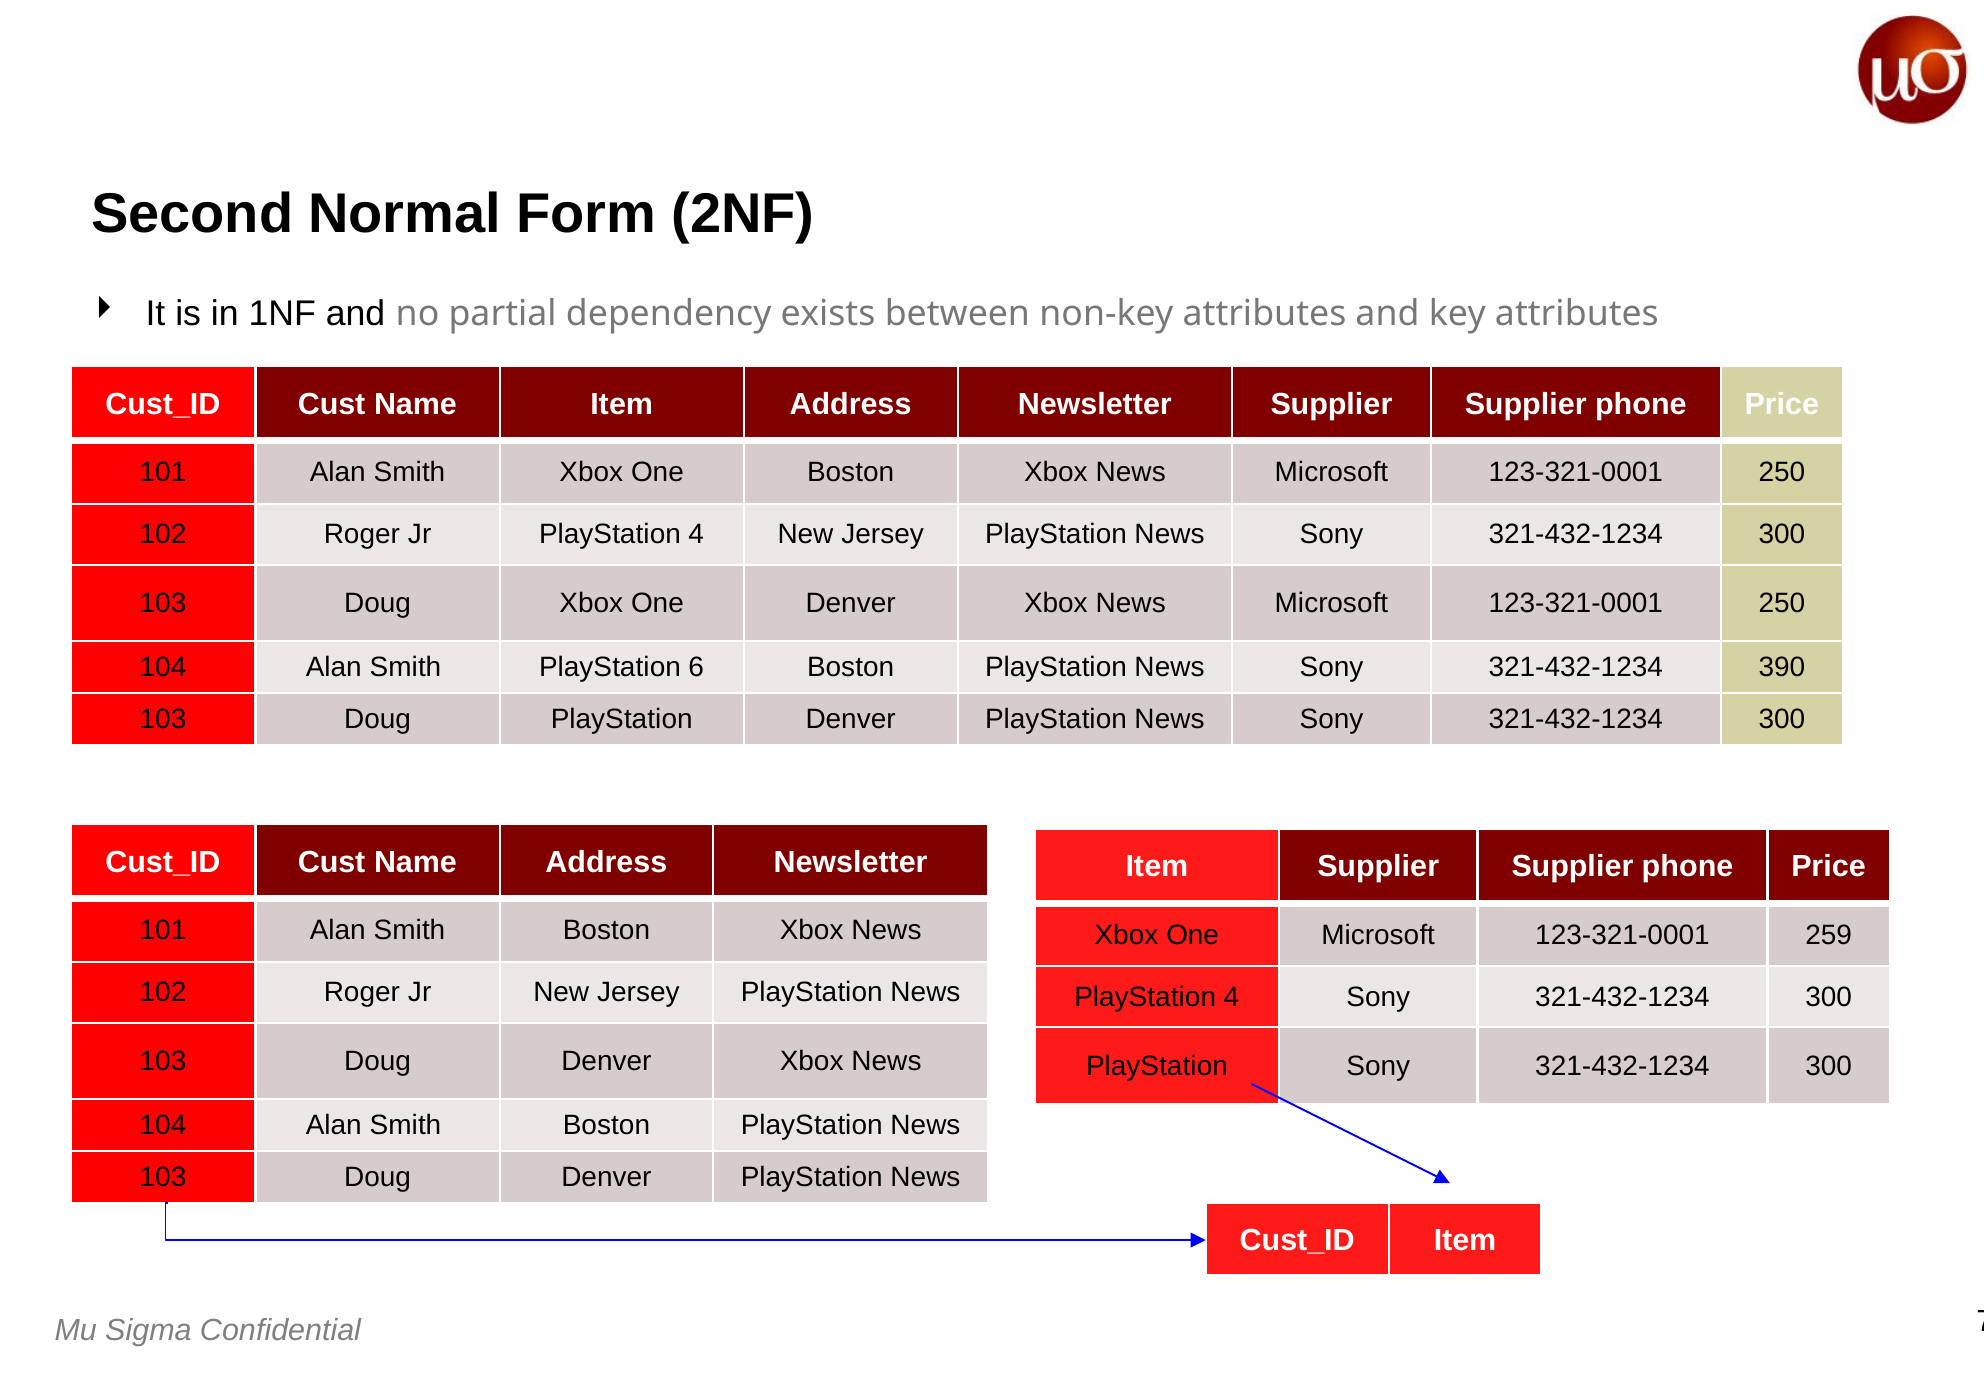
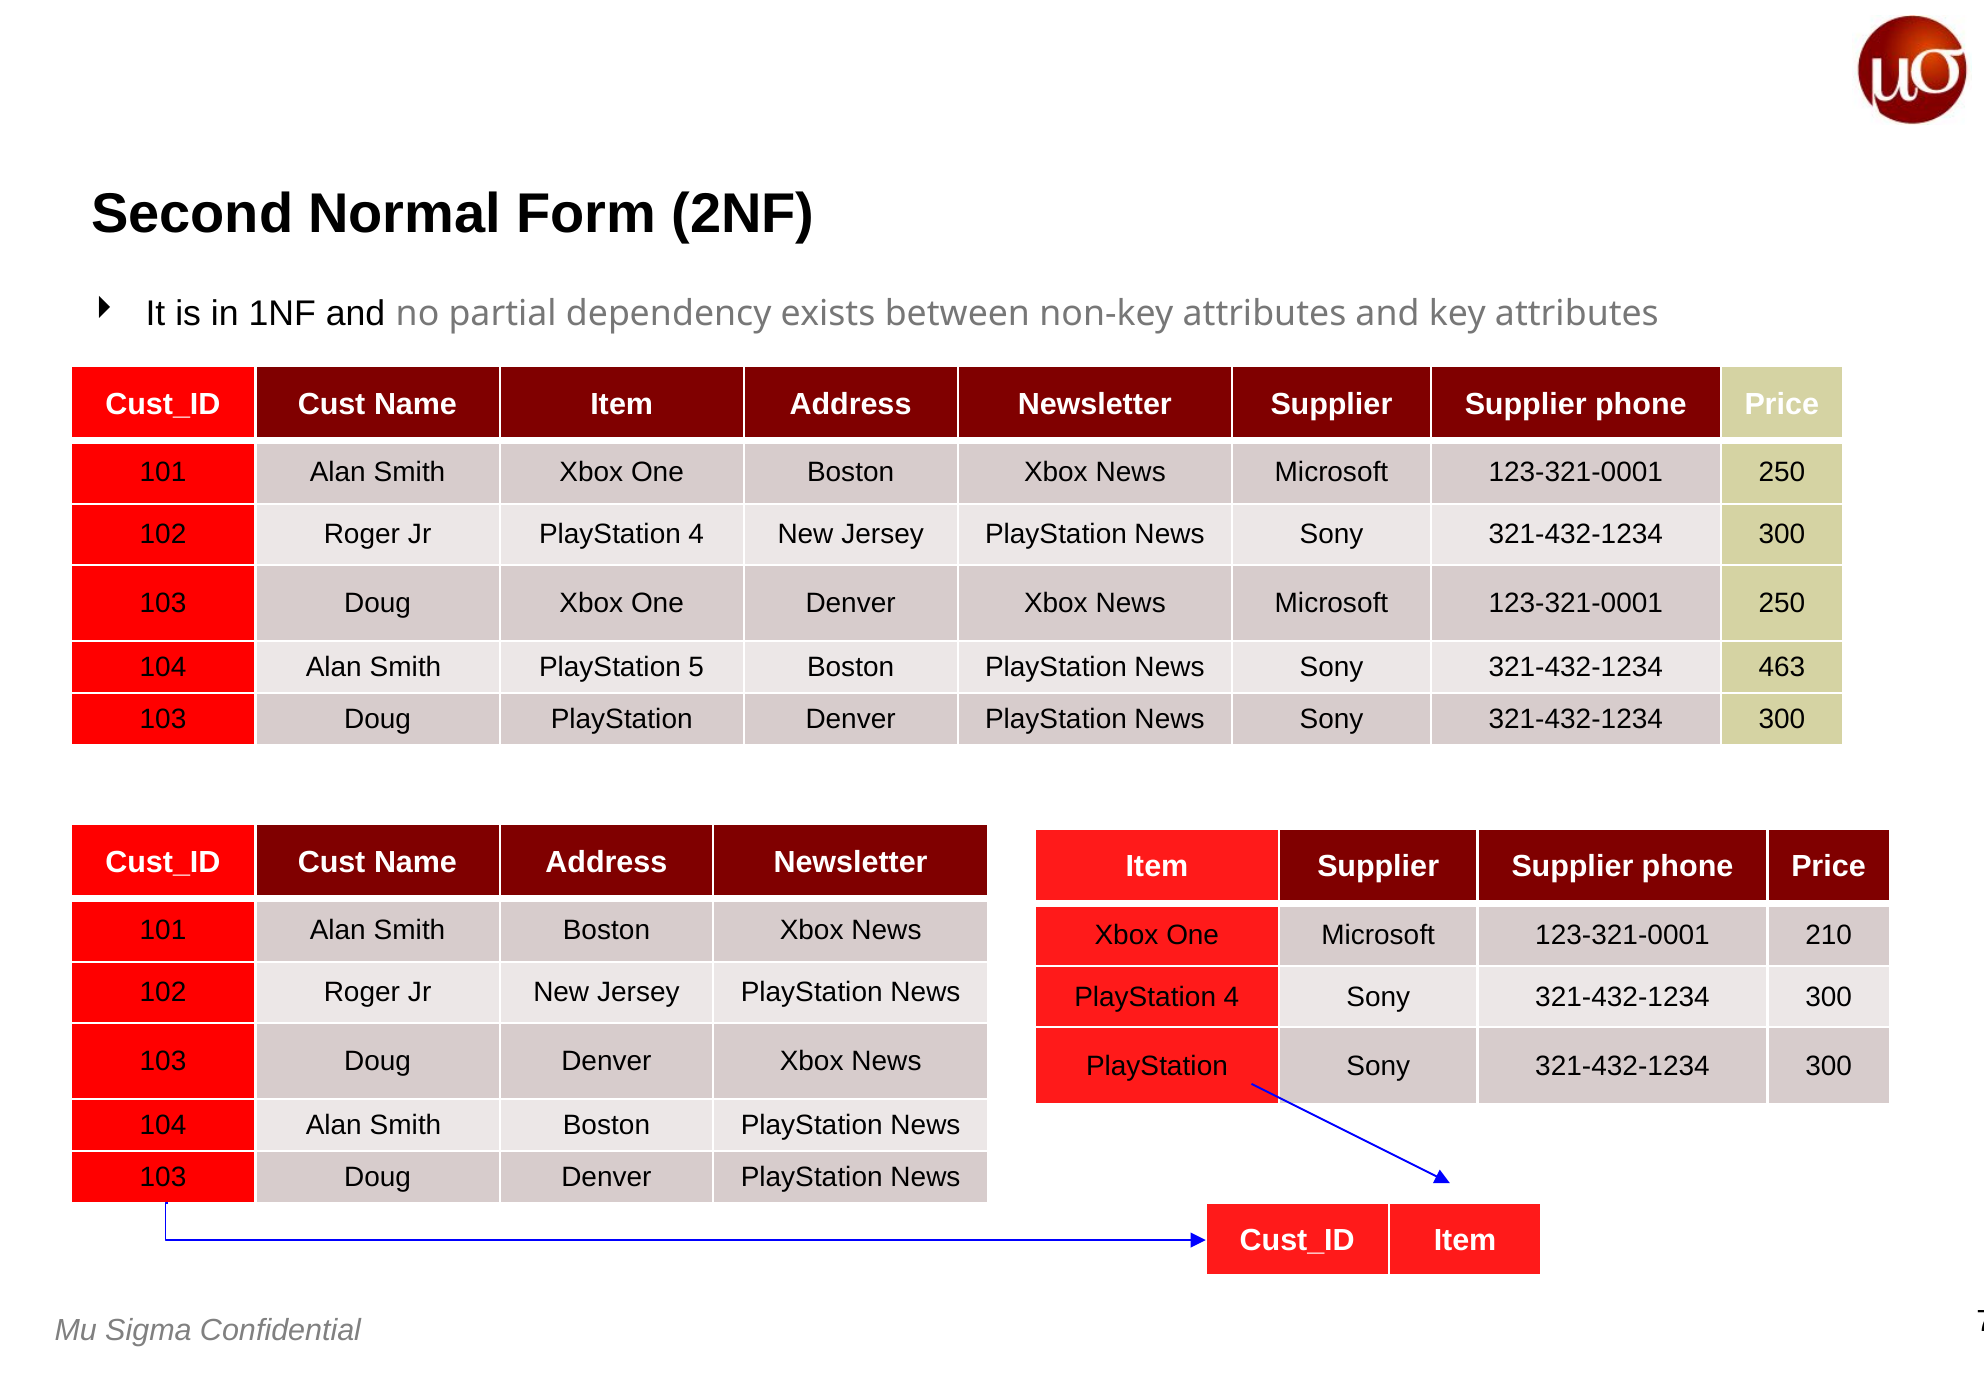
6: 6 -> 5
390: 390 -> 463
259: 259 -> 210
